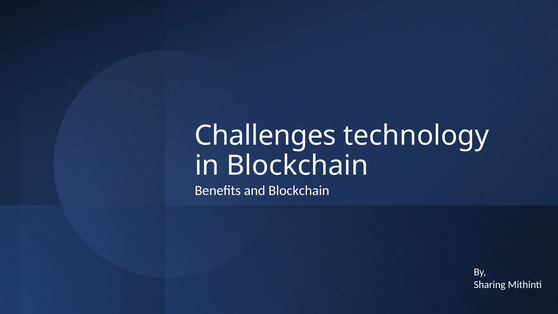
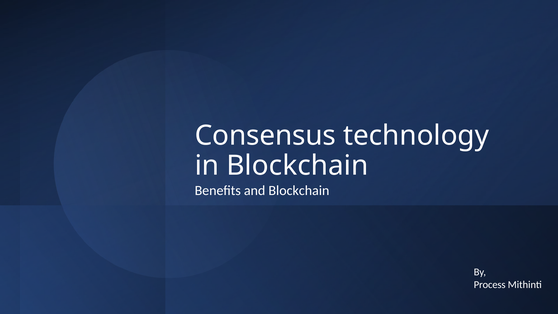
Challenges: Challenges -> Consensus
Sharing: Sharing -> Process
